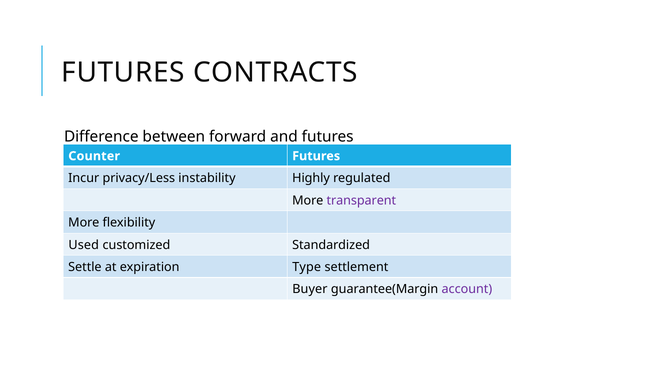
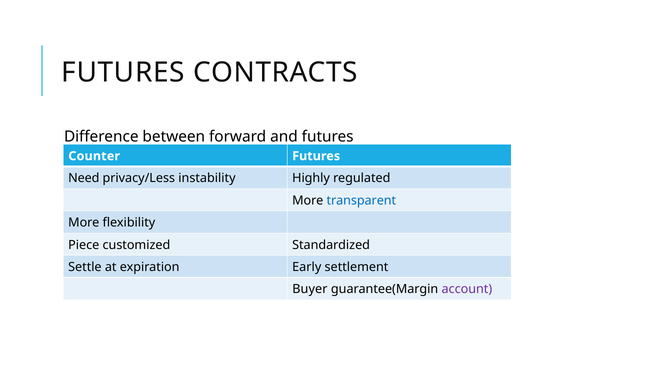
Incur: Incur -> Need
transparent colour: purple -> blue
Used: Used -> Piece
Type: Type -> Early
